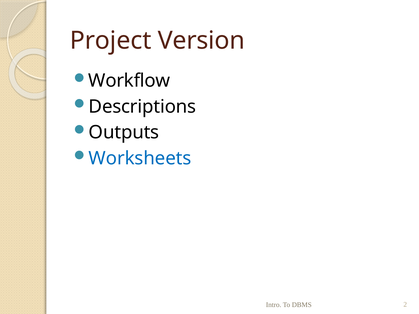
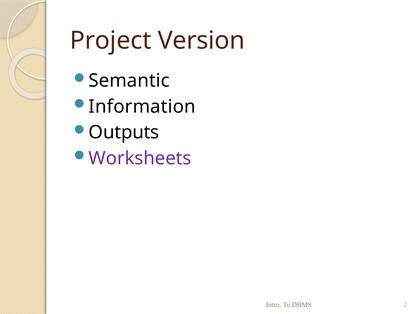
Workflow: Workflow -> Semantic
Descriptions: Descriptions -> Information
Worksheets colour: blue -> purple
